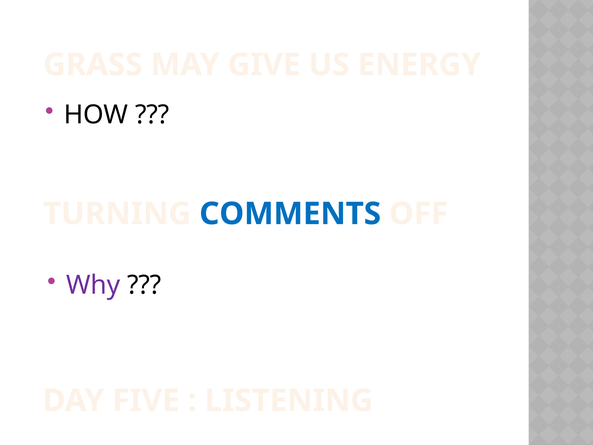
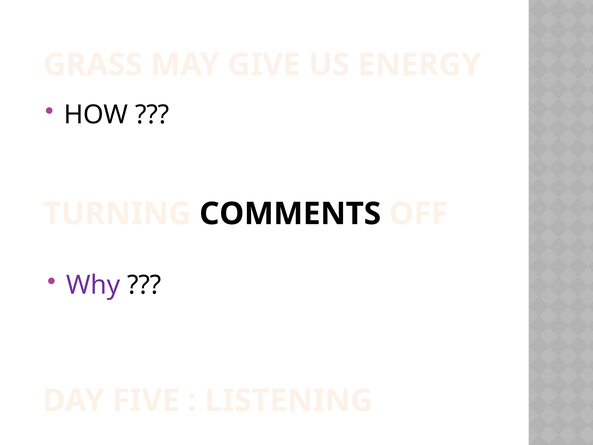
COMMENTS colour: blue -> black
